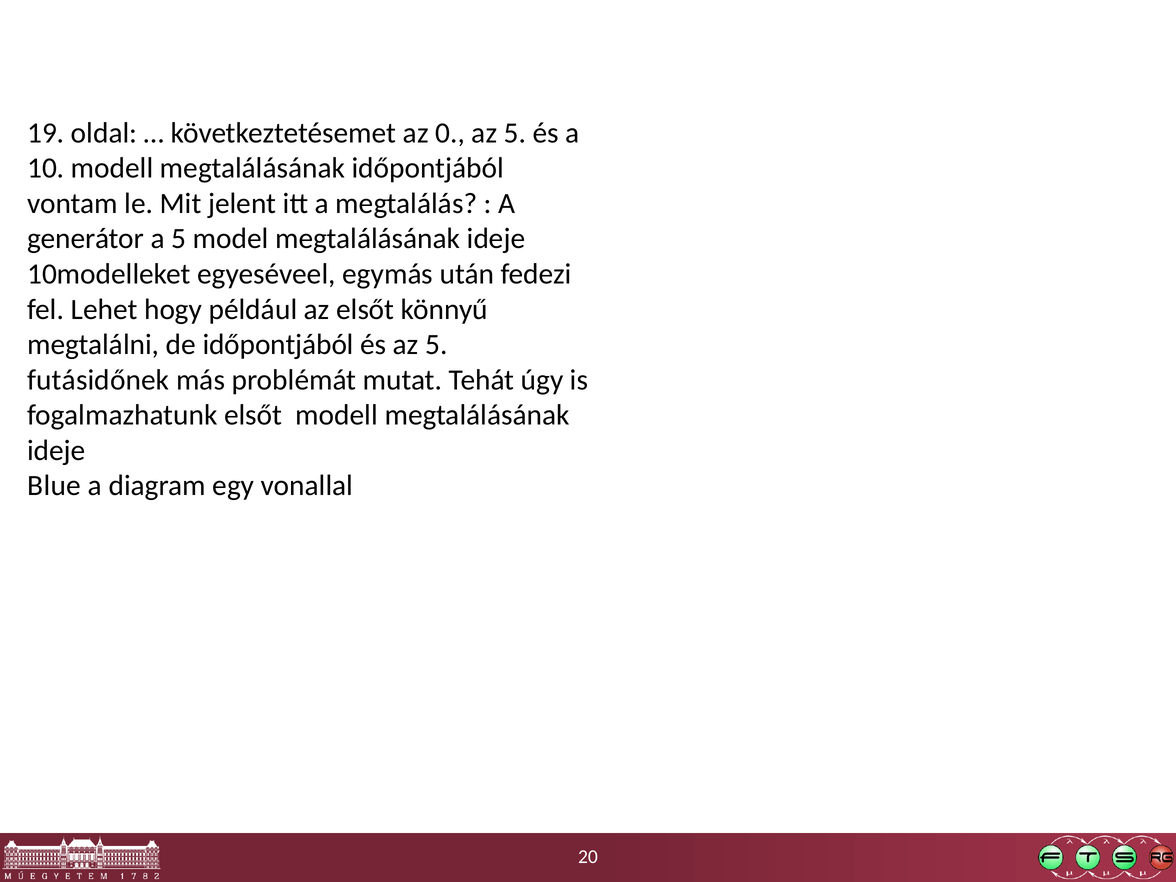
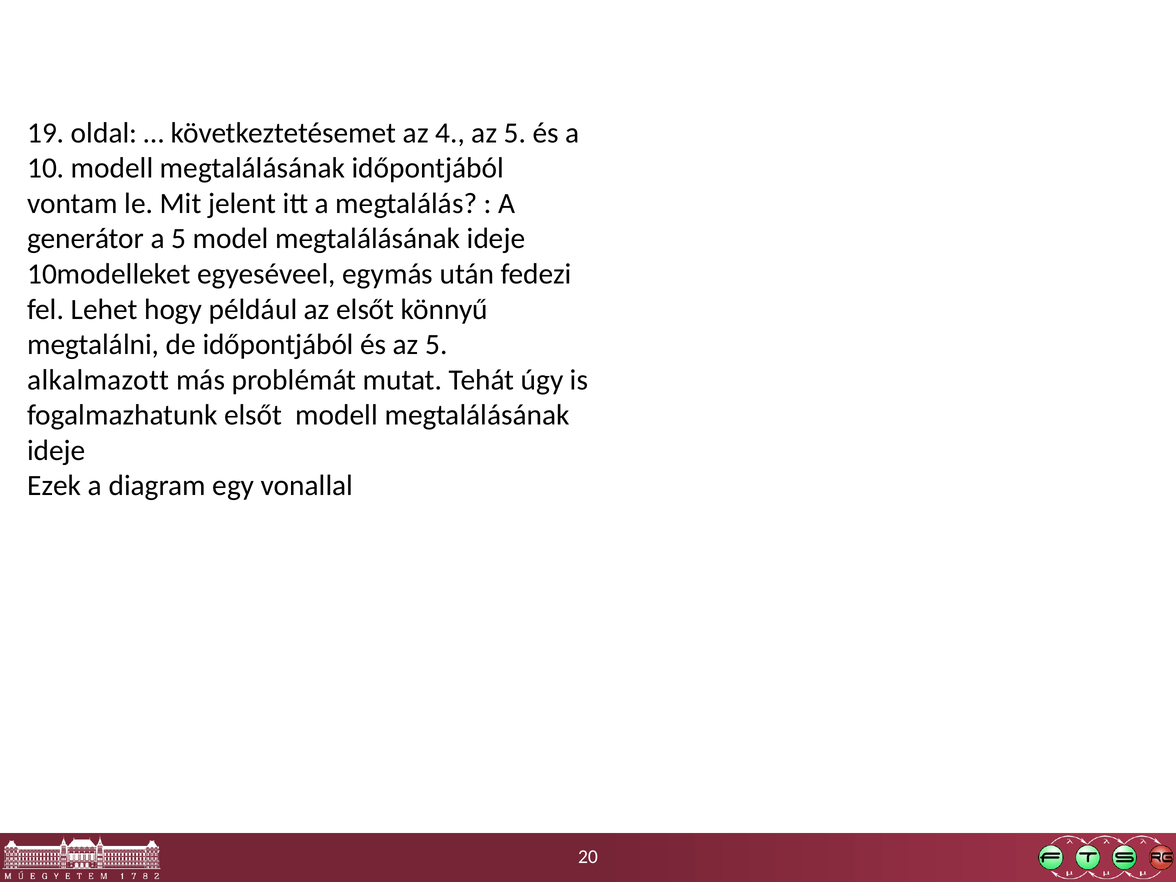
0: 0 -> 4
futásidőnek: futásidőnek -> alkalmazott
Blue: Blue -> Ezek
